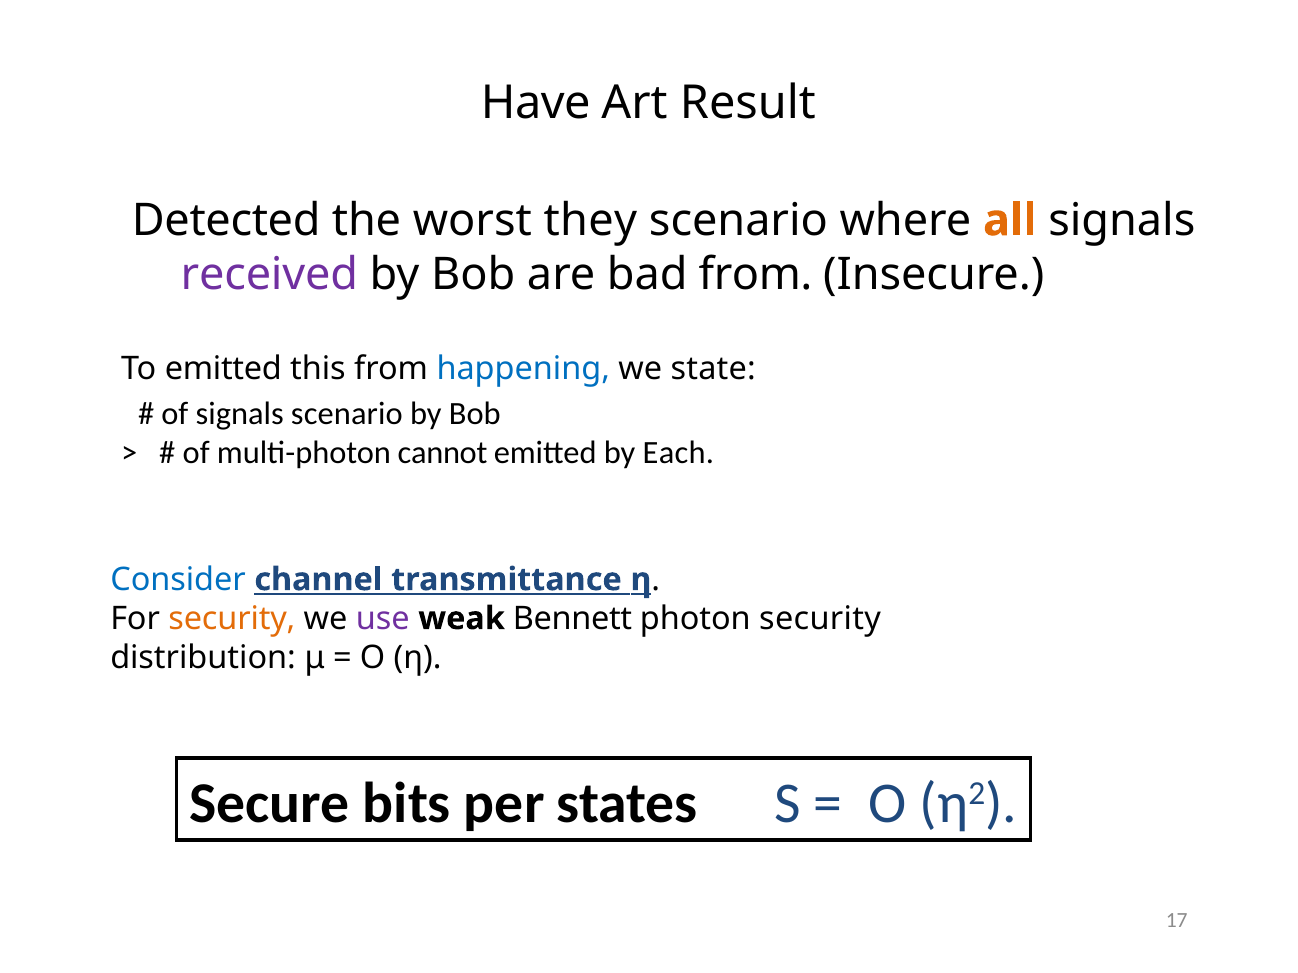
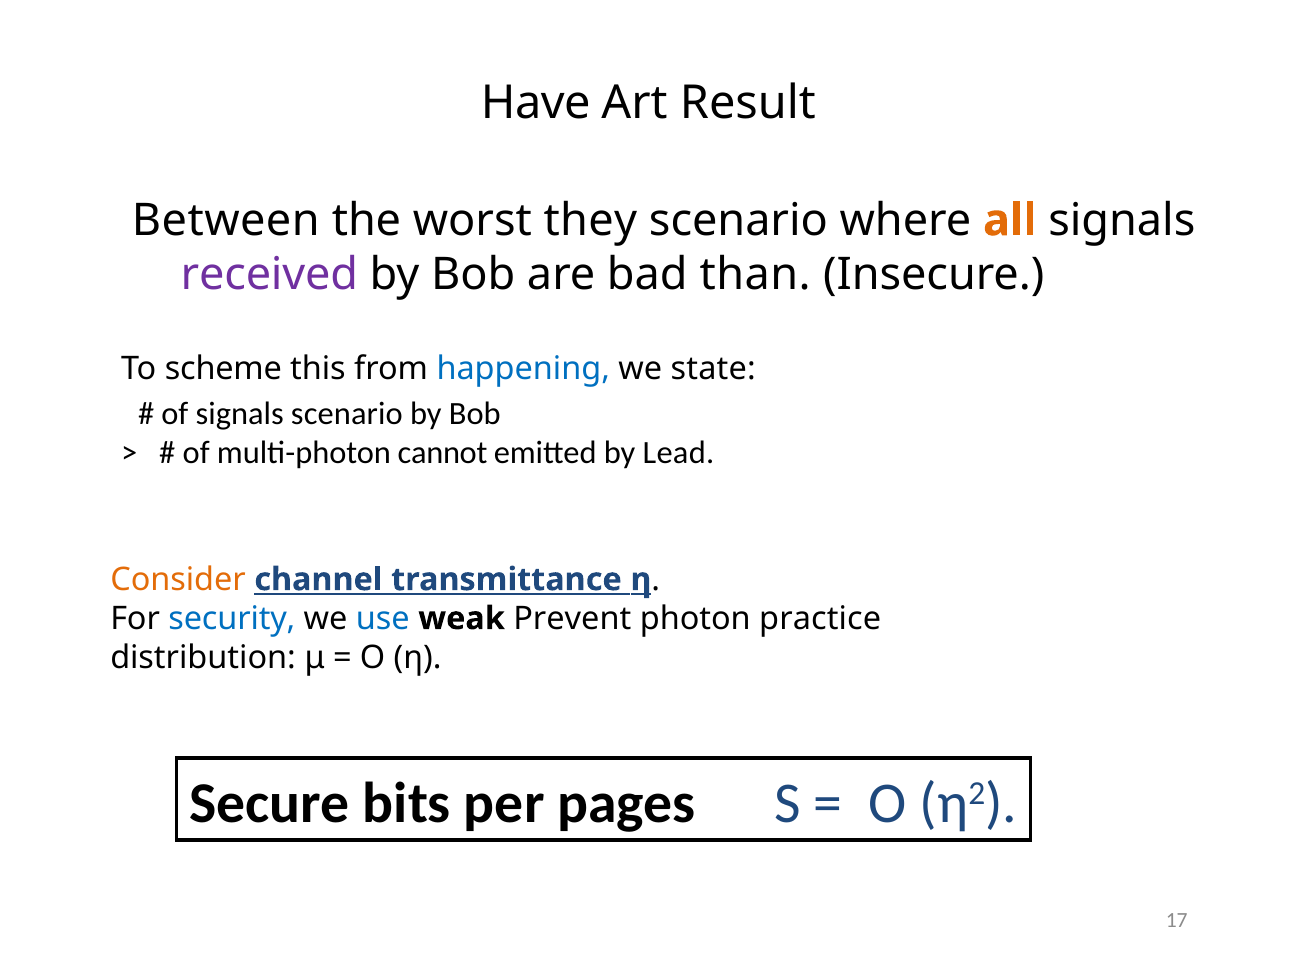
Detected: Detected -> Between
bad from: from -> than
To emitted: emitted -> scheme
Each: Each -> Lead
Consider colour: blue -> orange
security at (232, 619) colour: orange -> blue
use colour: purple -> blue
Bennett: Bennett -> Prevent
photon security: security -> practice
states: states -> pages
